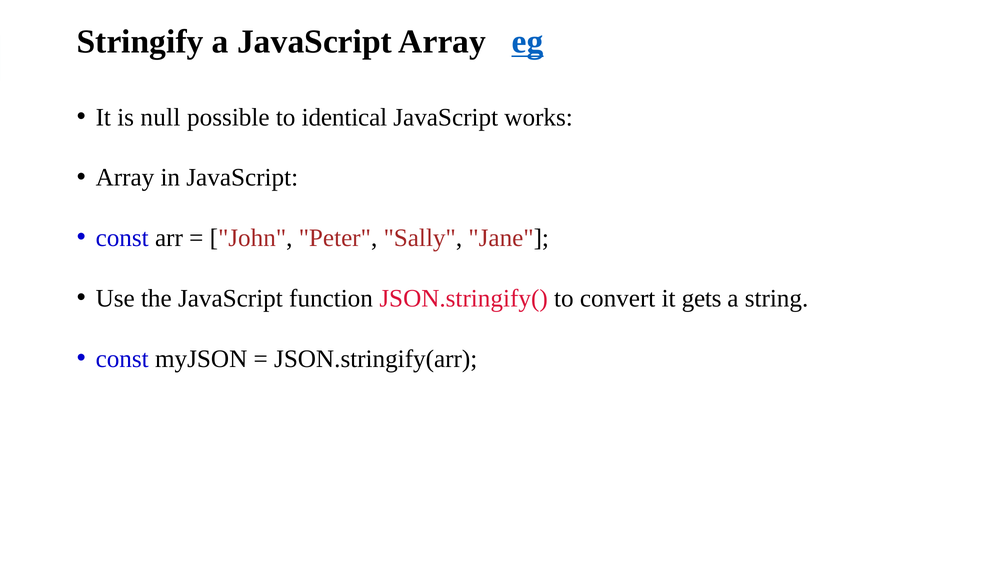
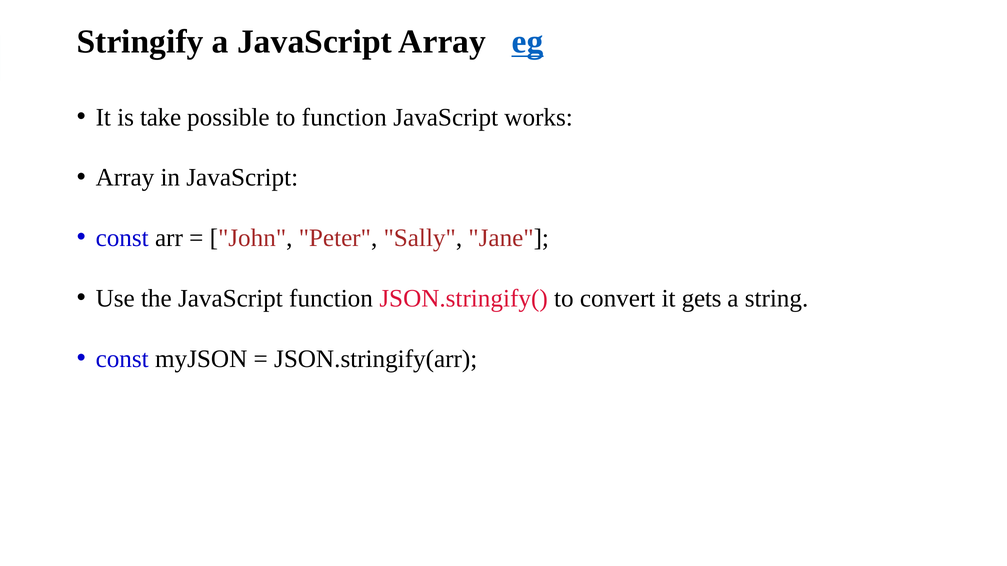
null: null -> take
to identical: identical -> function
